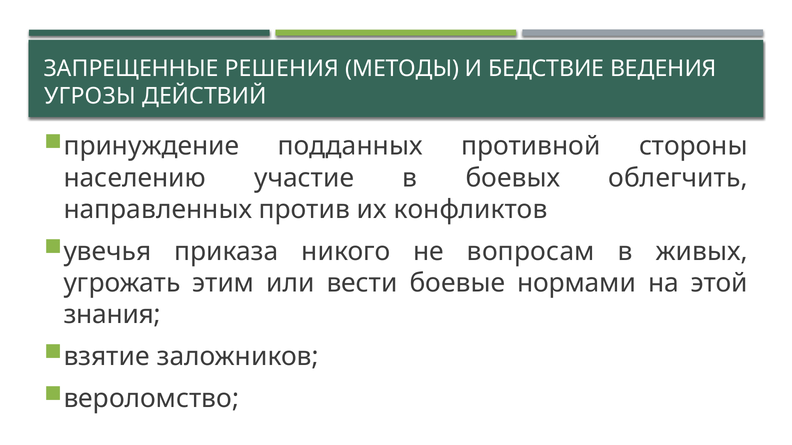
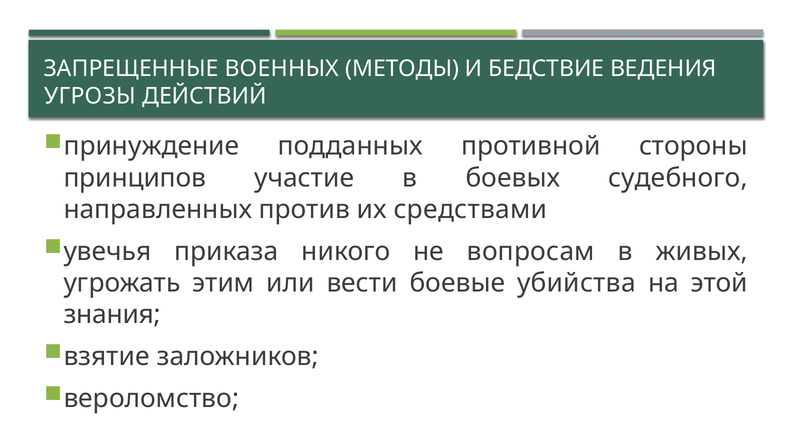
РЕШЕНИЯ: РЕШЕНИЯ -> ВОЕННЫХ
населению: населению -> принципов
облегчить: облегчить -> судебного
конфликтов: конфликтов -> средствами
нормами: нормами -> убийства
